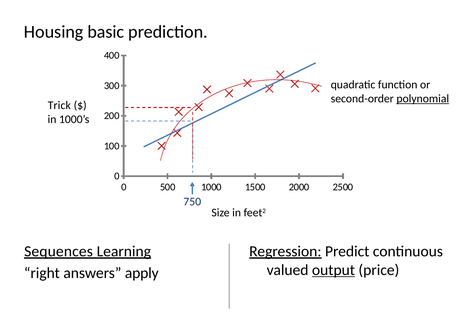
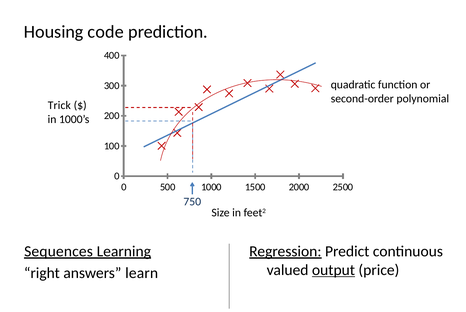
basic: basic -> code
polynomial underline: present -> none
apply: apply -> learn
